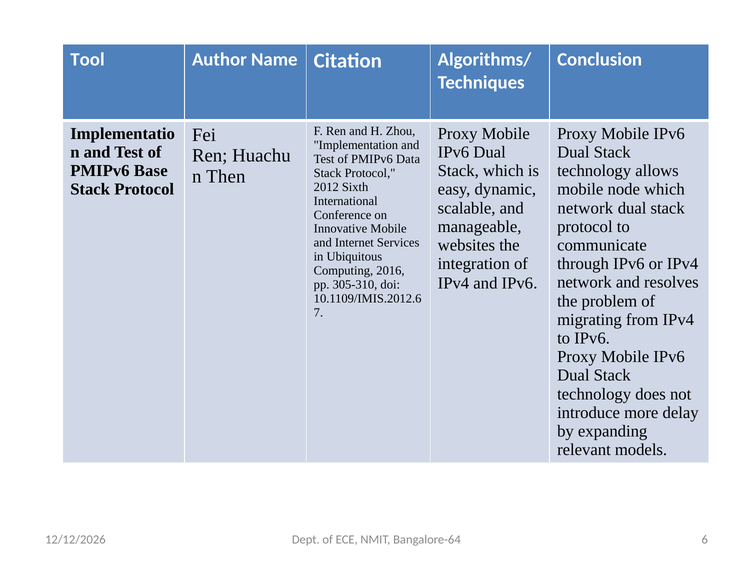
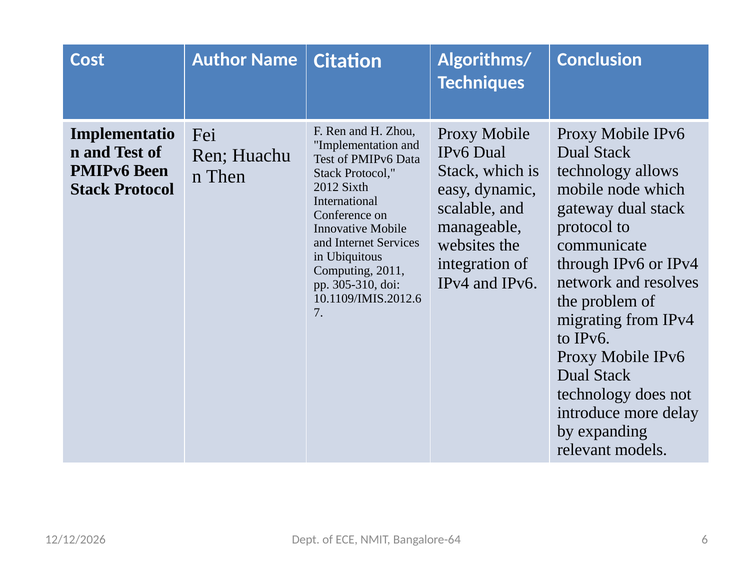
Tool: Tool -> Cost
Base: Base -> Been
network at (585, 208): network -> gateway
2016: 2016 -> 2011
